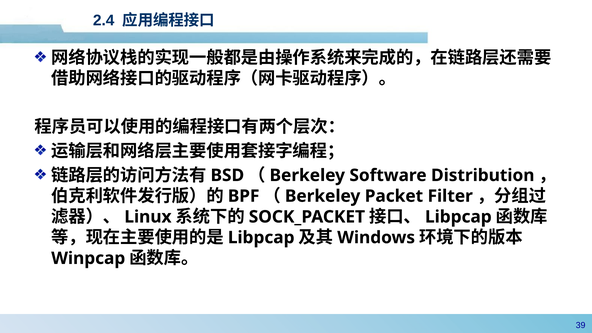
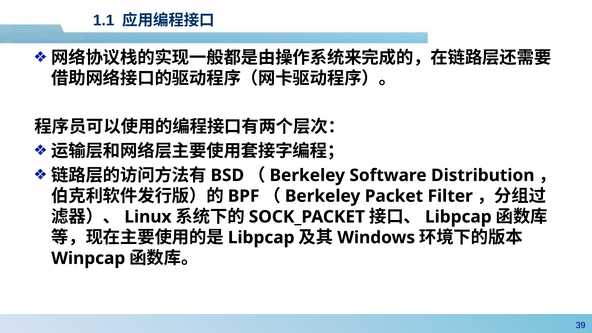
2.4: 2.4 -> 1.1
